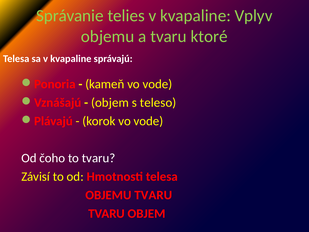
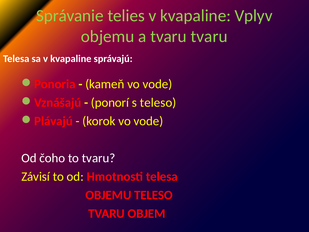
tvaru ktoré: ktoré -> tvaru
objem at (110, 103): objem -> ponorí
OBJEMU TVARU: TVARU -> TELESO
